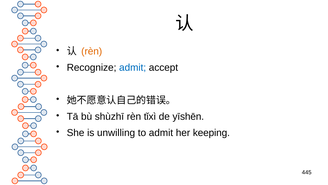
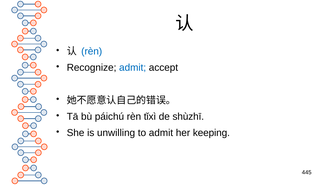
rèn at (92, 51) colour: orange -> blue
shùzhī: shùzhī -> páichú
yīshēn: yīshēn -> shùzhī
